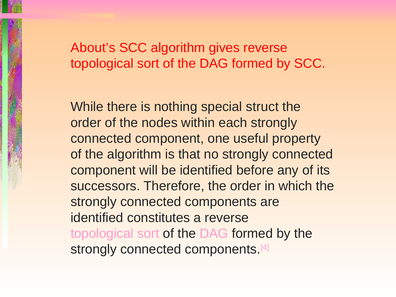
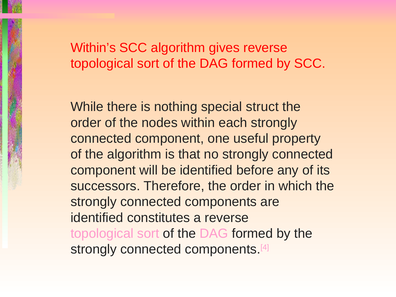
About’s: About’s -> Within’s
